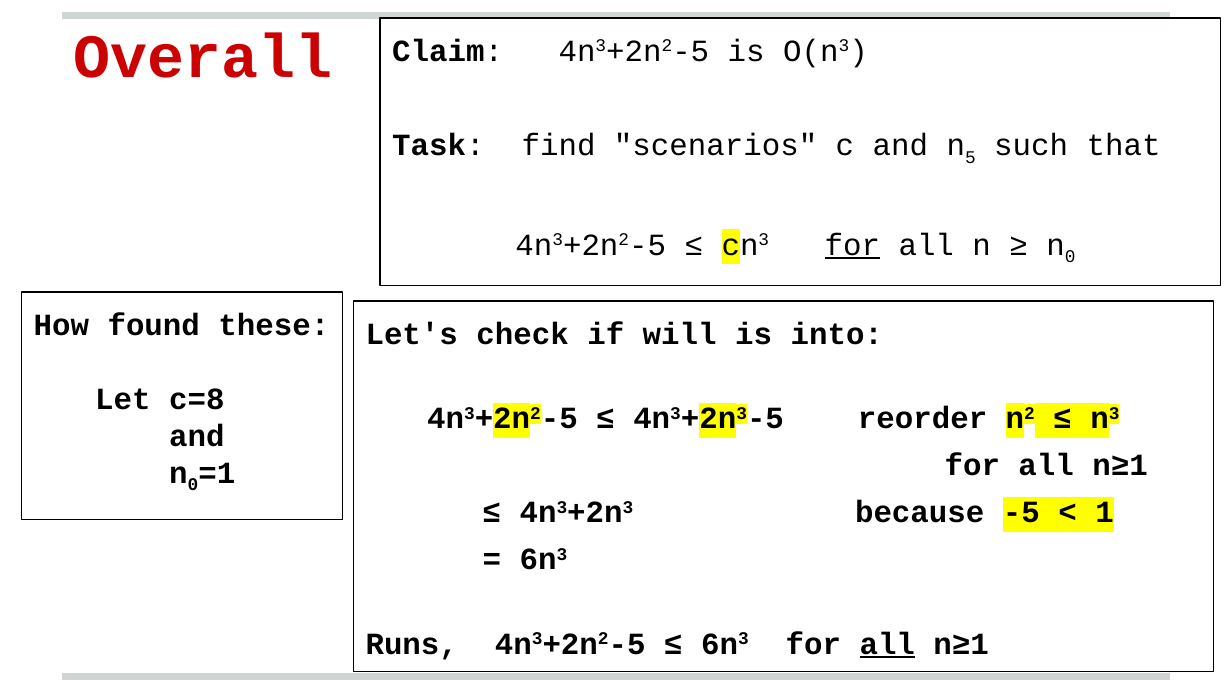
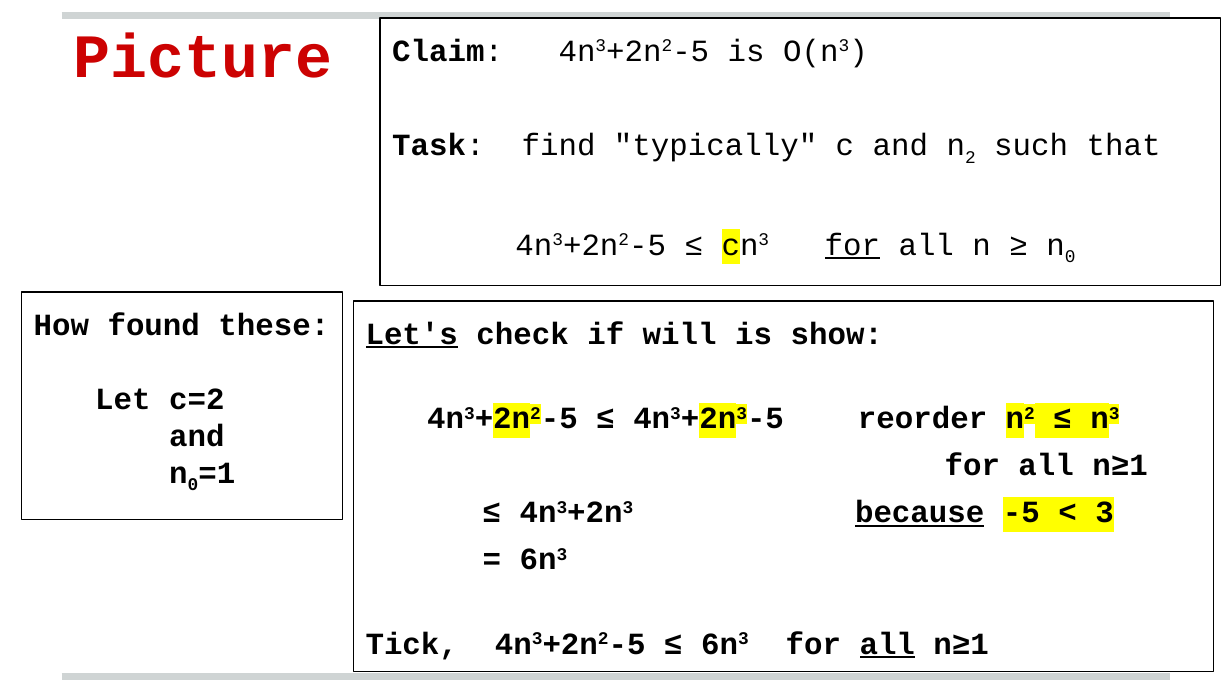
Overall: Overall -> Picture
scenarios: scenarios -> typically
5: 5 -> 2
Let's underline: none -> present
into: into -> show
c=8: c=8 -> c=2
because underline: none -> present
1: 1 -> 3
Runs: Runs -> Tick
